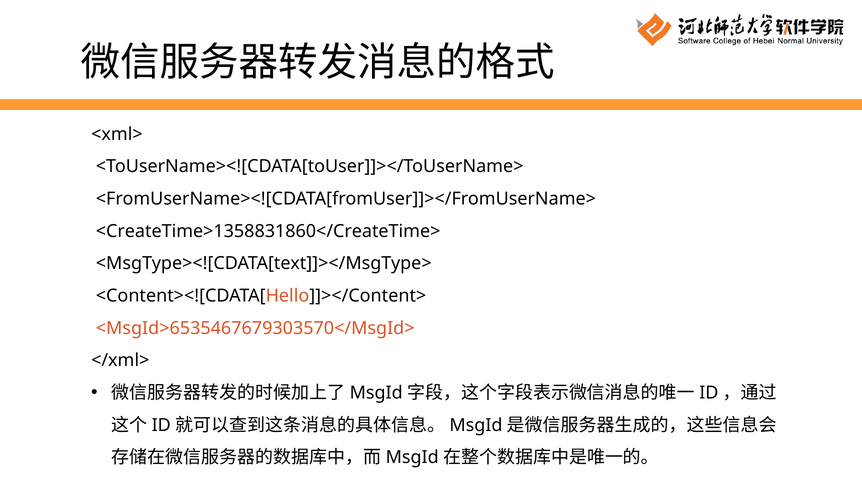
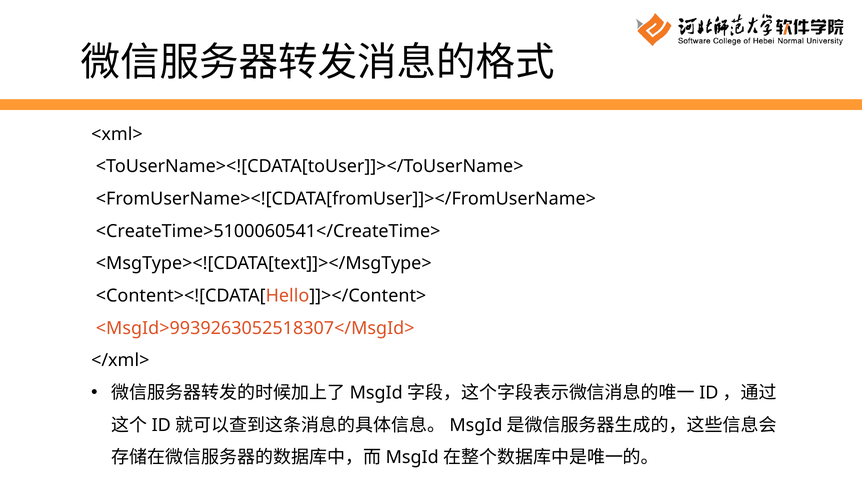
<CreateTime>1358831860</CreateTime>: <CreateTime>1358831860</CreateTime> -> <CreateTime>5100060541</CreateTime>
<MsgId>6535467679303570</MsgId>: <MsgId>6535467679303570</MsgId> -> <MsgId>9939263052518307</MsgId>
